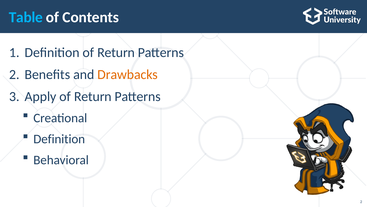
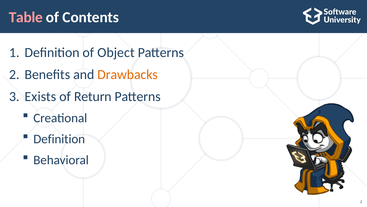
Table colour: light blue -> pink
Definition of Return: Return -> Object
Apply: Apply -> Exists
